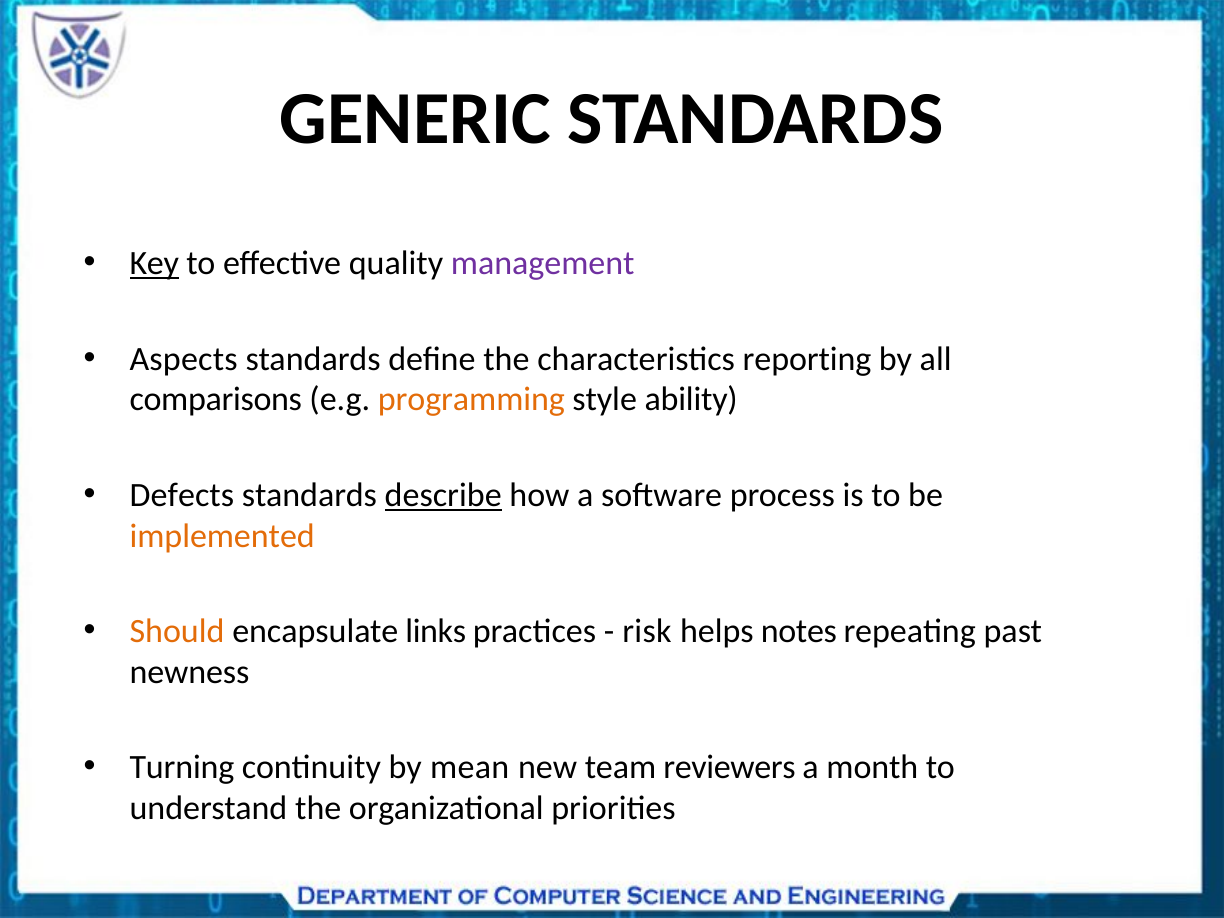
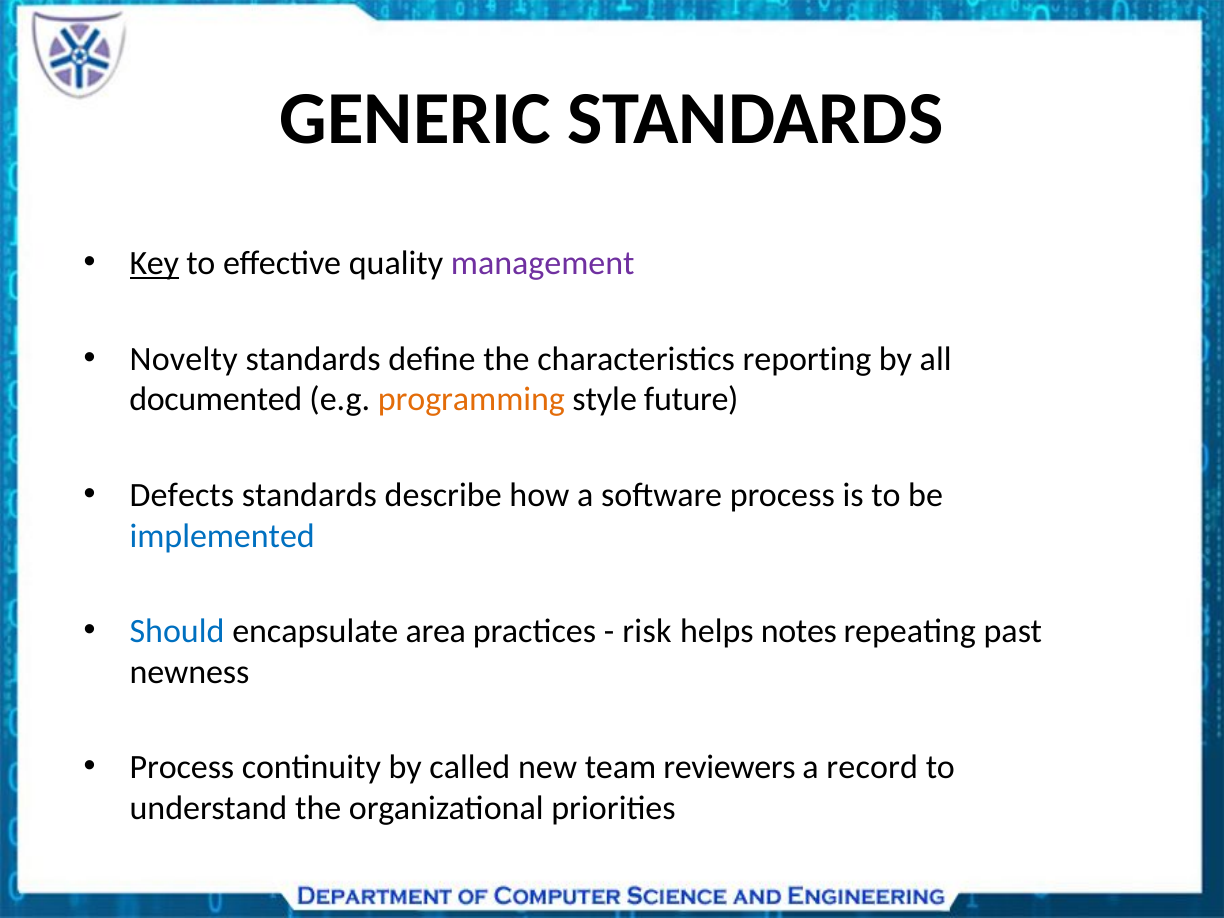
Aspects: Aspects -> Novelty
comparisons: comparisons -> documented
ability: ability -> future
describe underline: present -> none
implemented colour: orange -> blue
Should colour: orange -> blue
links: links -> area
Turning at (182, 767): Turning -> Process
mean: mean -> called
month: month -> record
